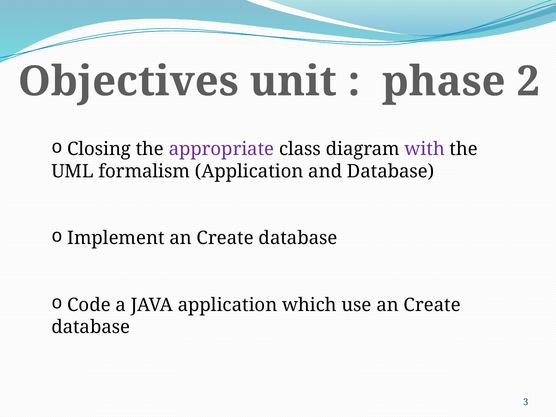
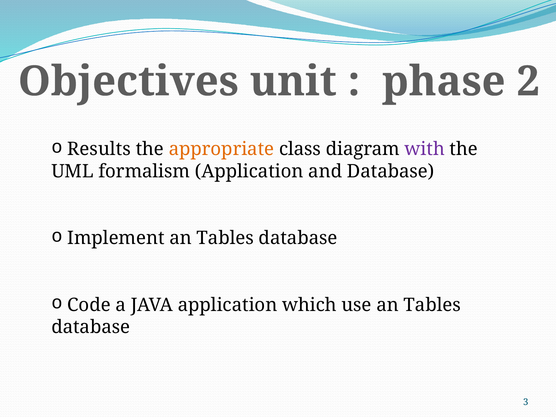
Closing: Closing -> Results
appropriate colour: purple -> orange
Implement an Create: Create -> Tables
use an Create: Create -> Tables
